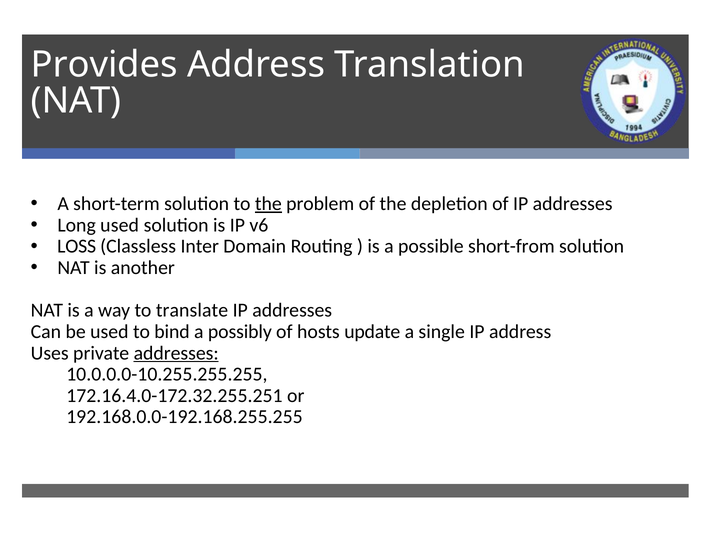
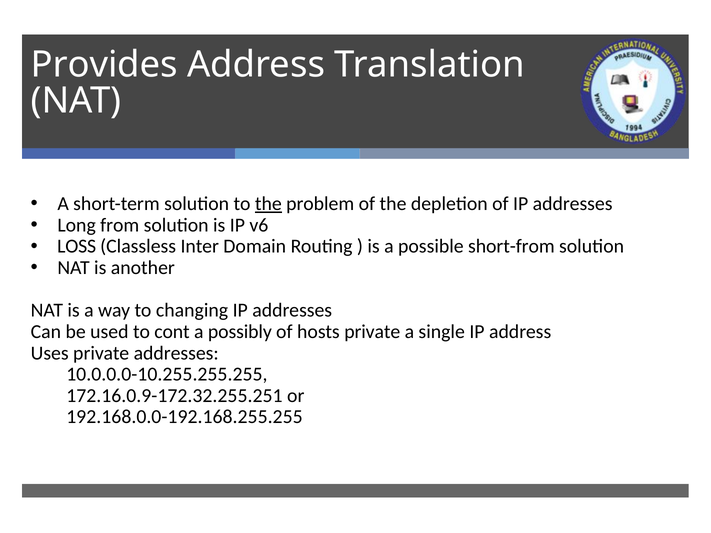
Long used: used -> from
translate: translate -> changing
bind: bind -> cont
hosts update: update -> private
addresses at (176, 353) underline: present -> none
172.16.4.0-172.32.255.251: 172.16.4.0-172.32.255.251 -> 172.16.0.9-172.32.255.251
